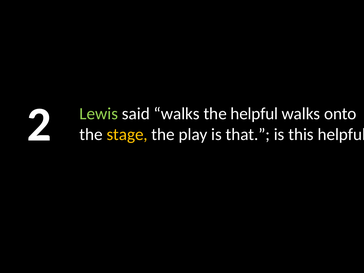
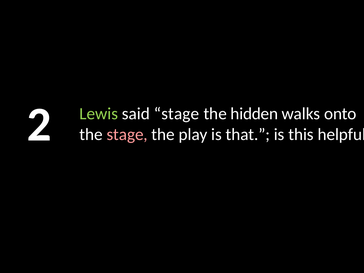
said walks: walks -> stage
the helpful: helpful -> hidden
stage at (127, 134) colour: yellow -> pink
